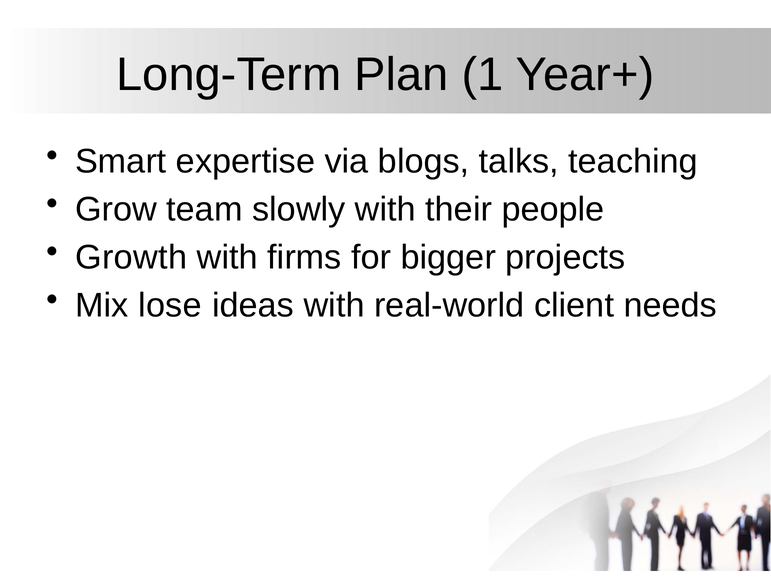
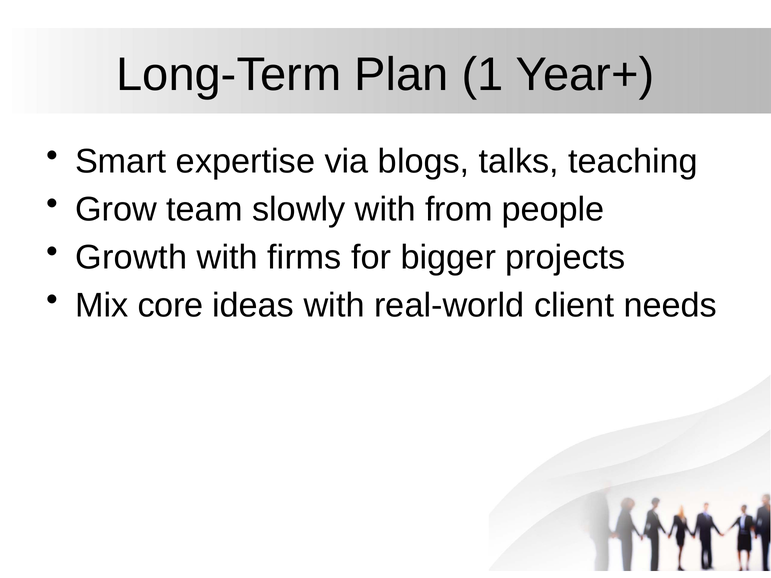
their: their -> from
lose: lose -> core
